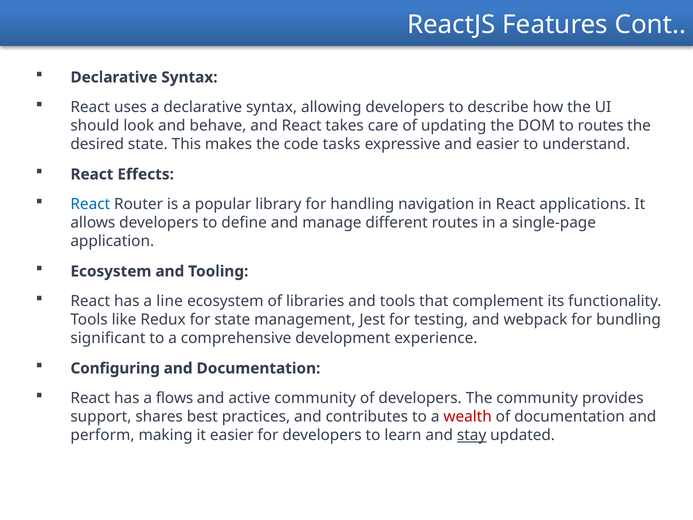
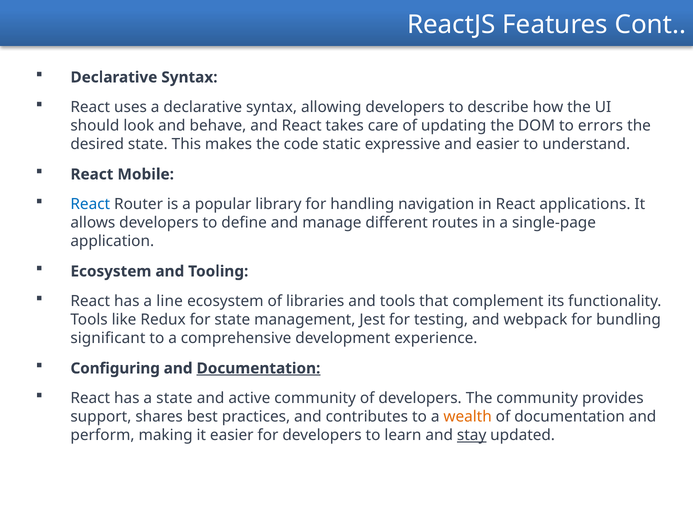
to routes: routes -> errors
tasks: tasks -> static
Effects: Effects -> Mobile
Documentation at (258, 368) underline: none -> present
a flows: flows -> state
wealth colour: red -> orange
